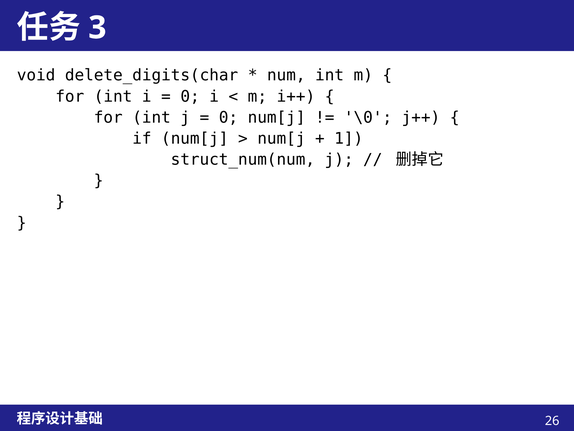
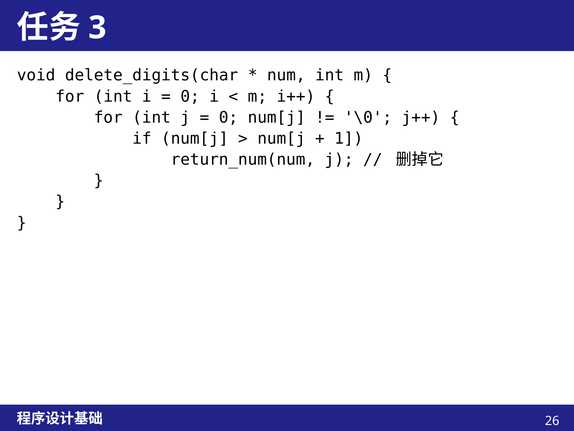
struct_num(num: struct_num(num -> return_num(num
